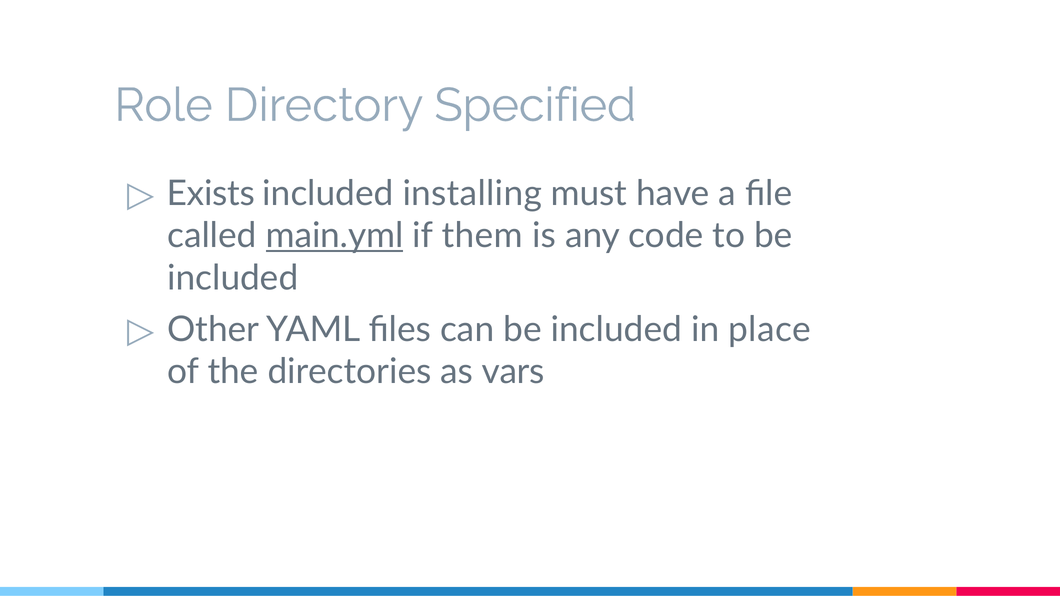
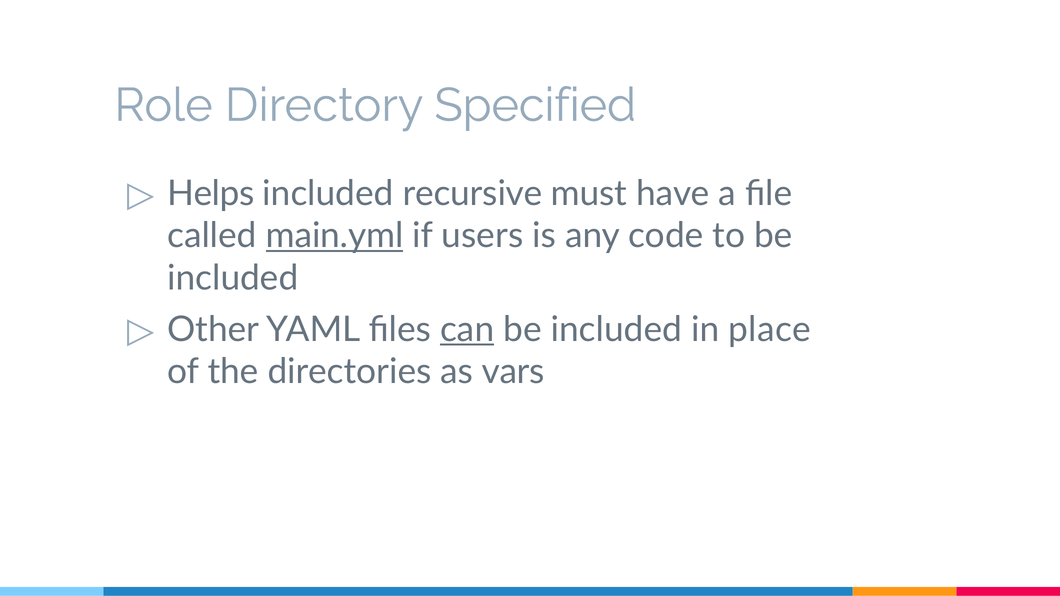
Exists: Exists -> Helps
installing: installing -> recursive
them: them -> users
can underline: none -> present
